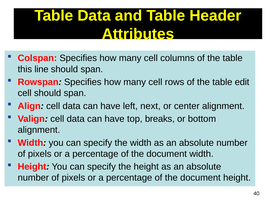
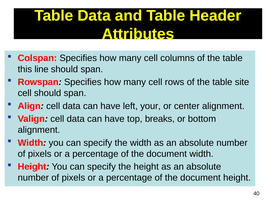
edit: edit -> site
next: next -> your
